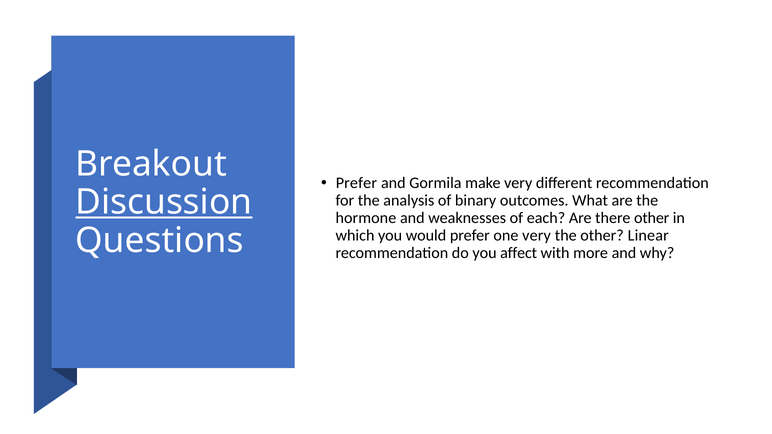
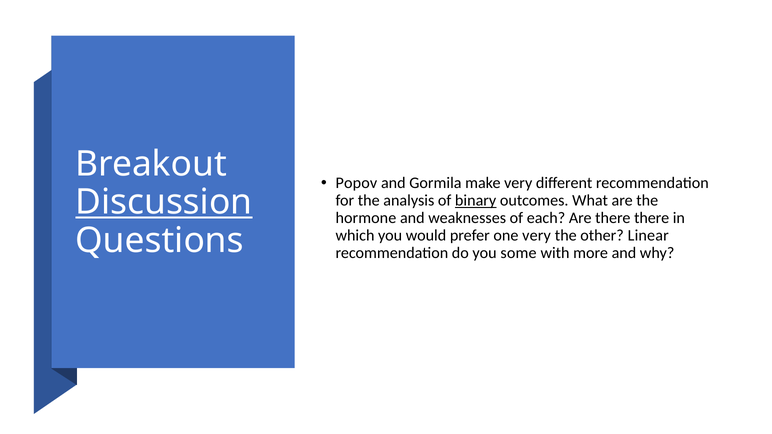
Prefer at (356, 183): Prefer -> Popov
binary underline: none -> present
there other: other -> there
affect: affect -> some
